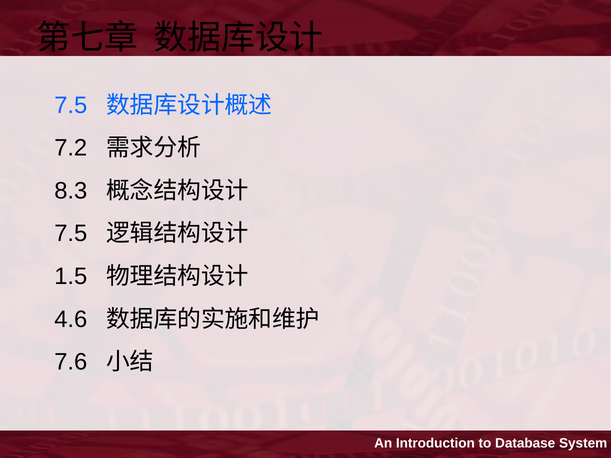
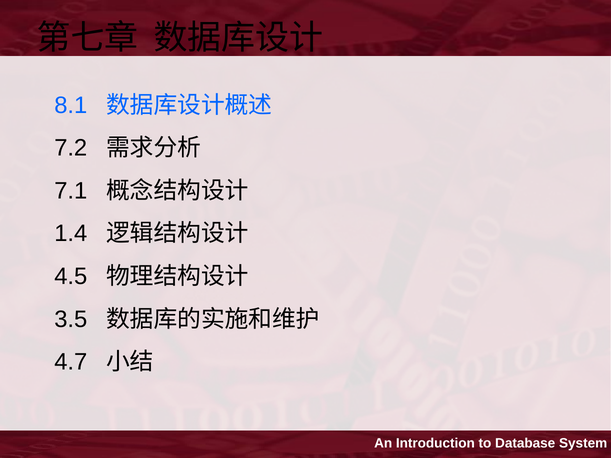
7.5 at (71, 105): 7.5 -> 8.1
8.3: 8.3 -> 7.1
7.5 at (71, 234): 7.5 -> 1.4
1.5: 1.5 -> 4.5
4.6: 4.6 -> 3.5
7.6: 7.6 -> 4.7
